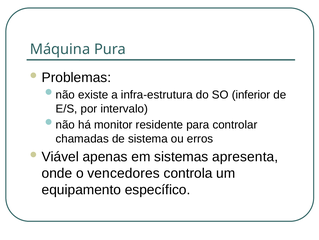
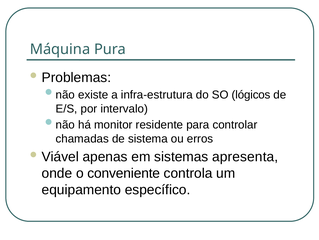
inferior: inferior -> lógicos
vencedores: vencedores -> conveniente
